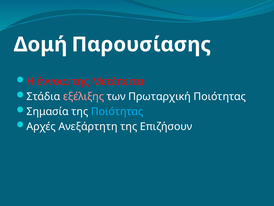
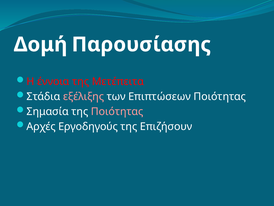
Πρωταρχική: Πρωταρχική -> Επιπτώσεων
Ποιότητας at (117, 111) colour: light blue -> pink
Ανεξάρτητη: Ανεξάρτητη -> Εργοδηγούς
